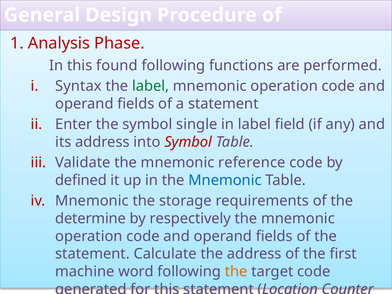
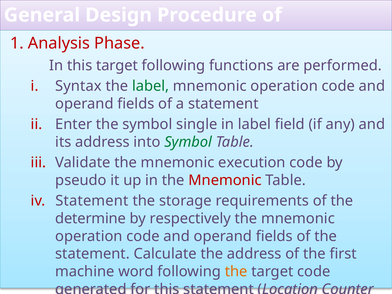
this found: found -> target
Symbol at (188, 142) colour: red -> green
reference: reference -> execution
defined: defined -> pseudo
Mnemonic at (225, 180) colour: blue -> red
Mnemonic at (92, 201): Mnemonic -> Statement
